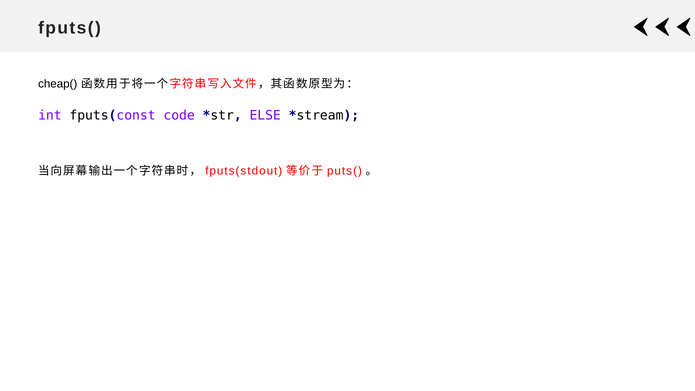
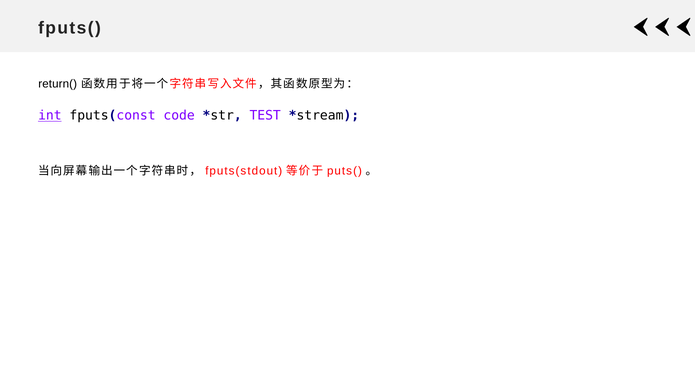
cheap(: cheap( -> return(
int underline: none -> present
ELSE: ELSE -> TEST
